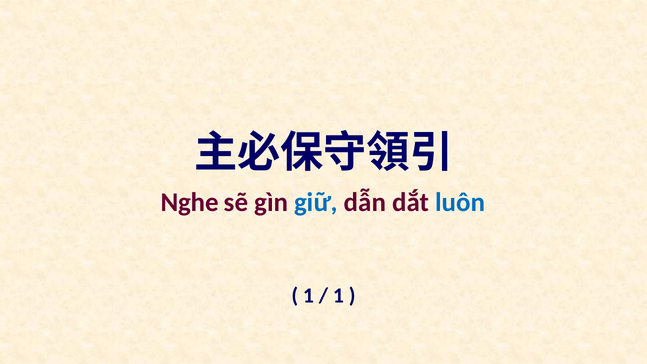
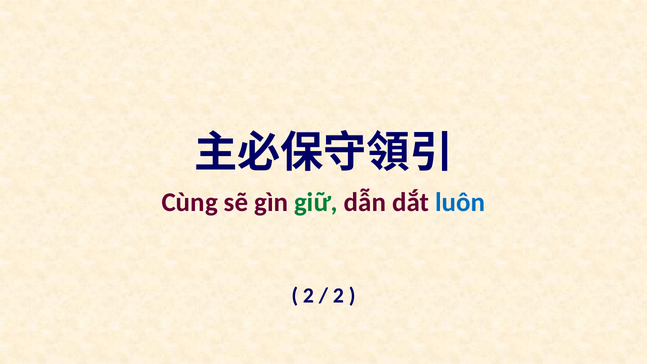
Nghe: Nghe -> Cùng
giữ colour: blue -> green
1 at (308, 296): 1 -> 2
1 at (338, 296): 1 -> 2
